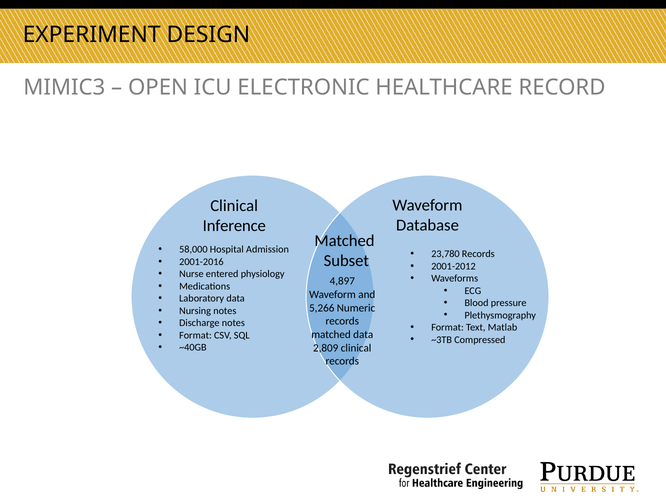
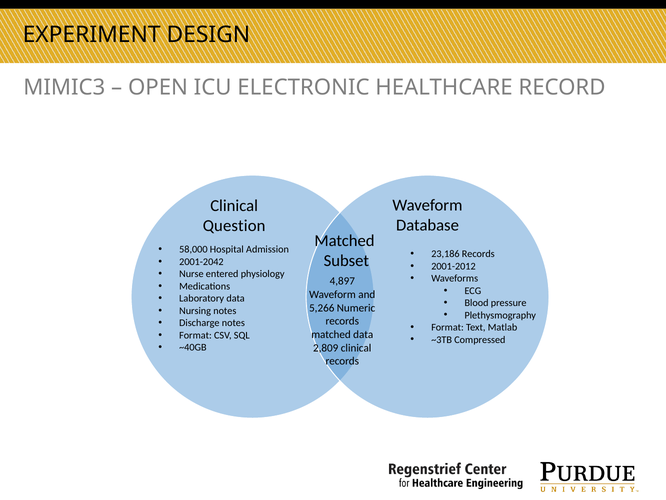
Inference: Inference -> Question
23,780: 23,780 -> 23,186
2001-2016: 2001-2016 -> 2001-2042
